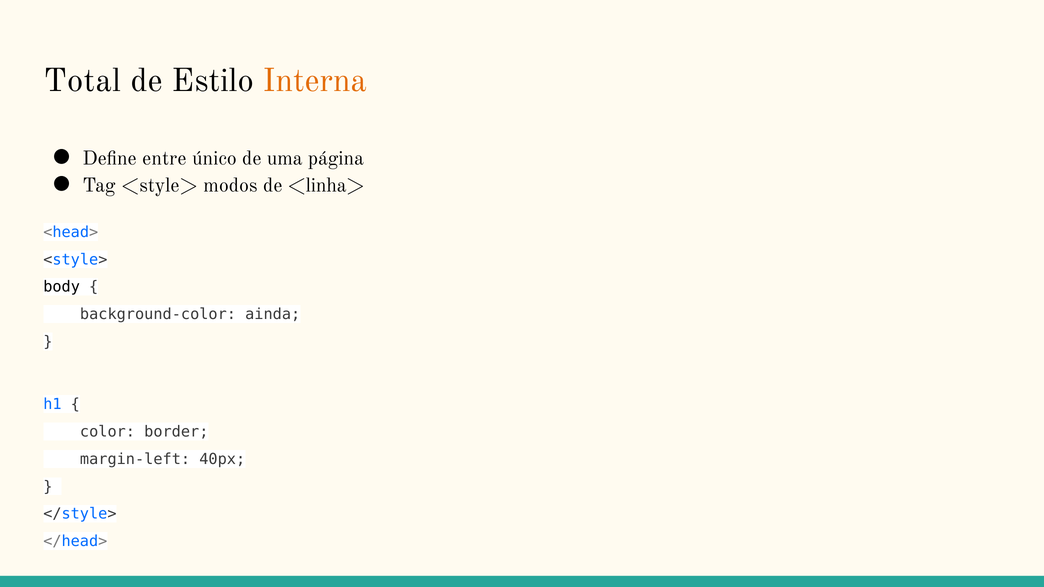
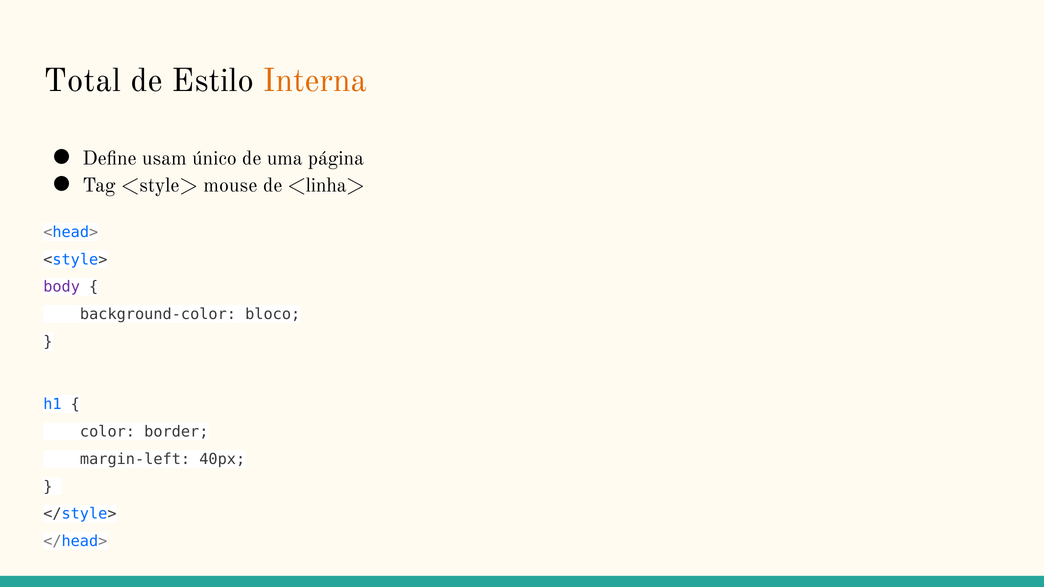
entre: entre -> usam
modos: modos -> mouse
body colour: black -> purple
ainda: ainda -> bloco
